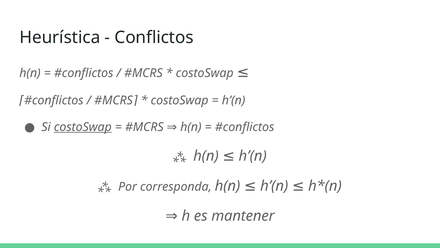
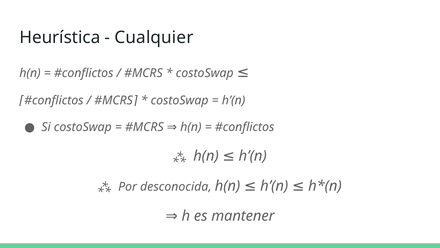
Conflictos: Conflictos -> Cualquier
costoSwap at (83, 127) underline: present -> none
corresponda: corresponda -> desconocida
